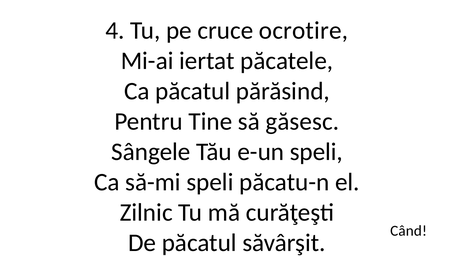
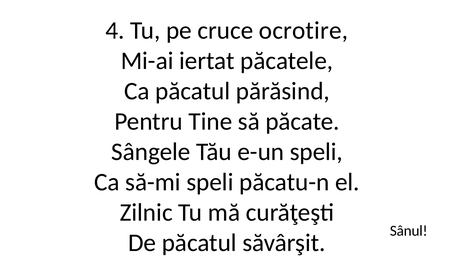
găsesc: găsesc -> păcate
Când: Când -> Sânul
